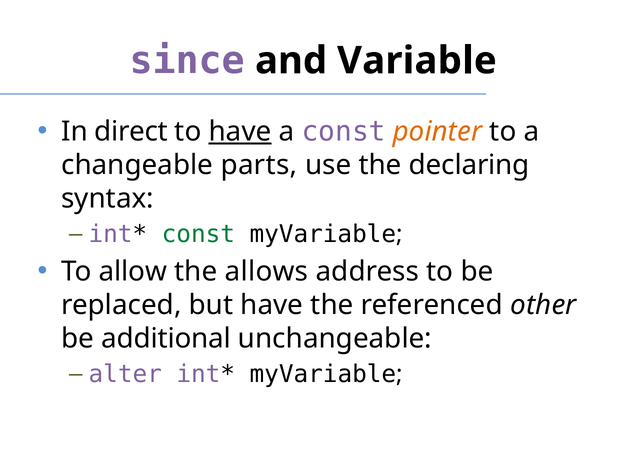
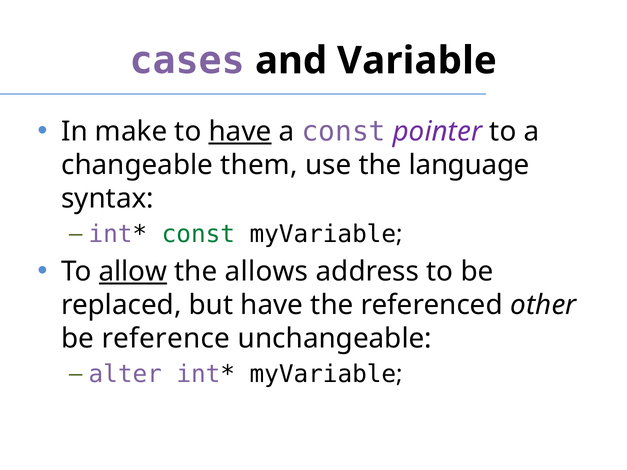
since: since -> cases
direct: direct -> make
pointer colour: orange -> purple
parts: parts -> them
declaring: declaring -> language
allow underline: none -> present
additional: additional -> reference
